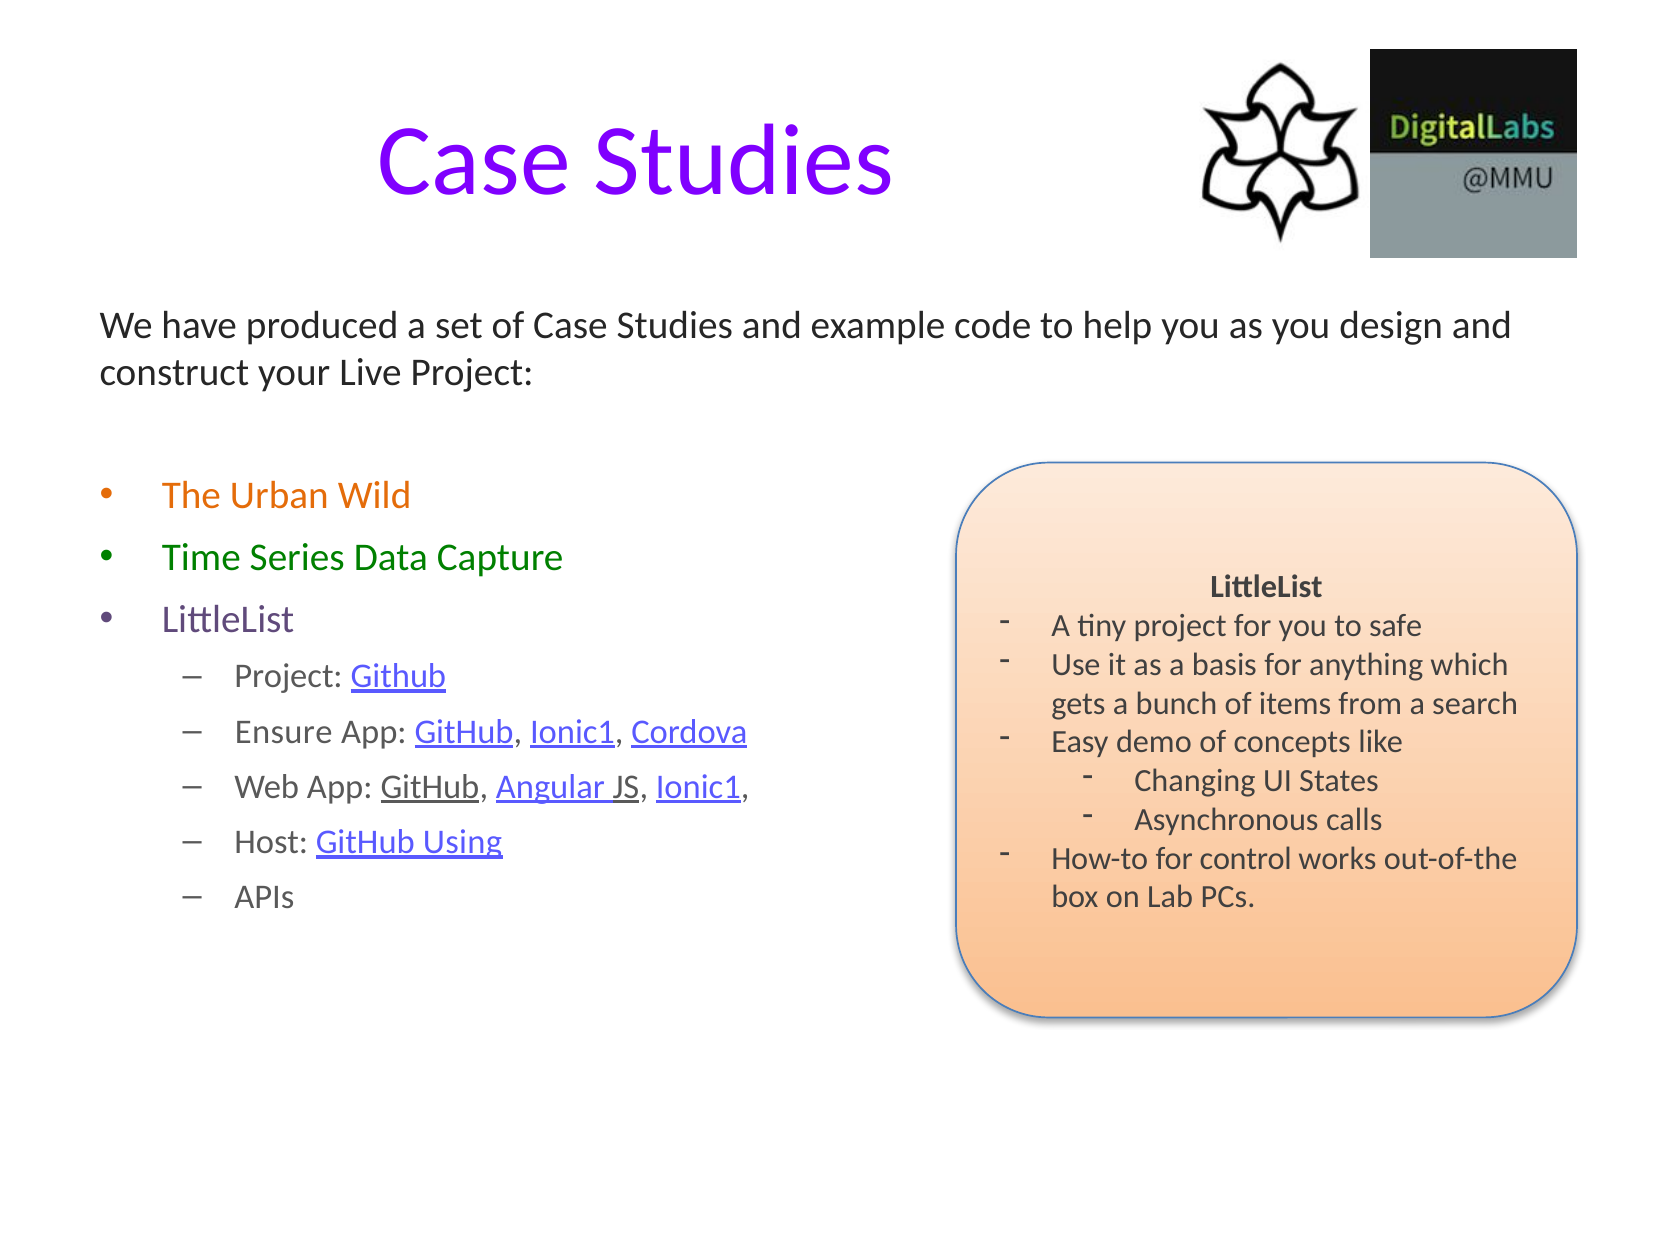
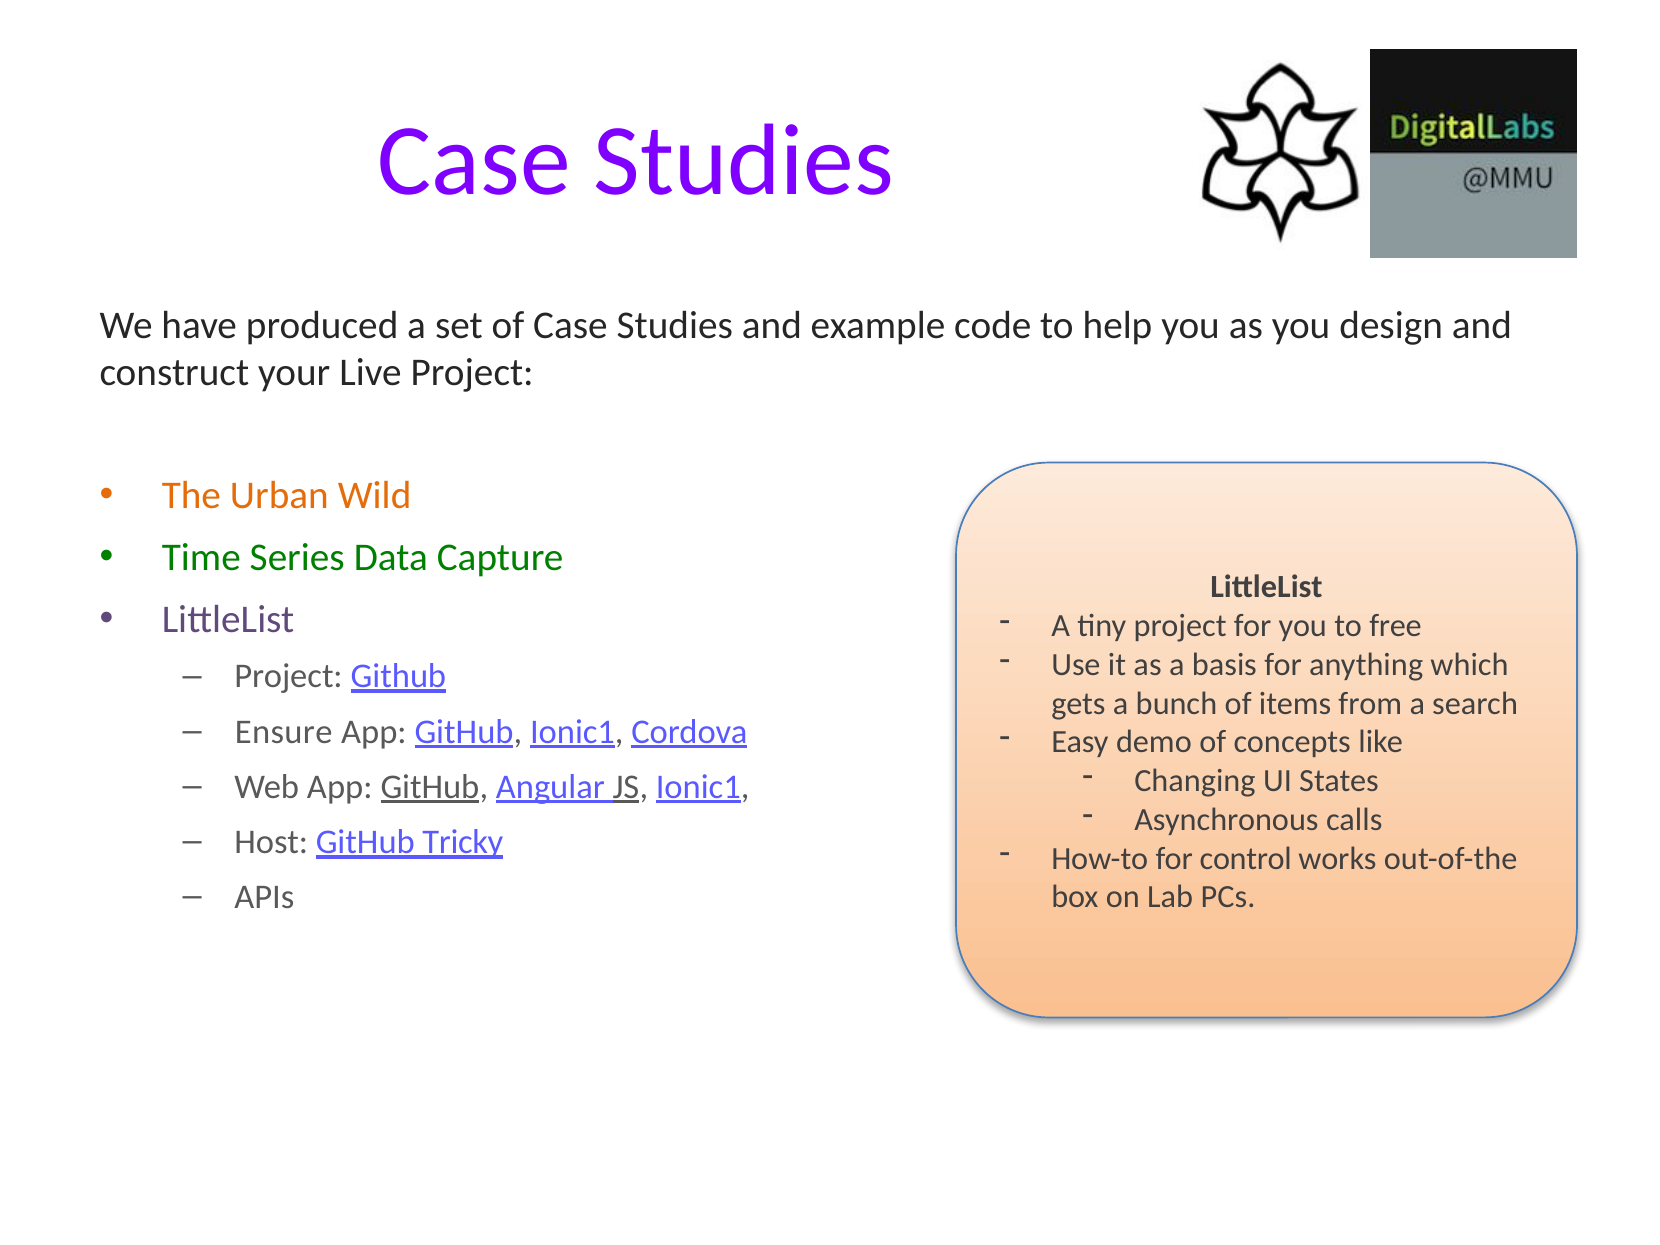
safe: safe -> free
Using: Using -> Tricky
